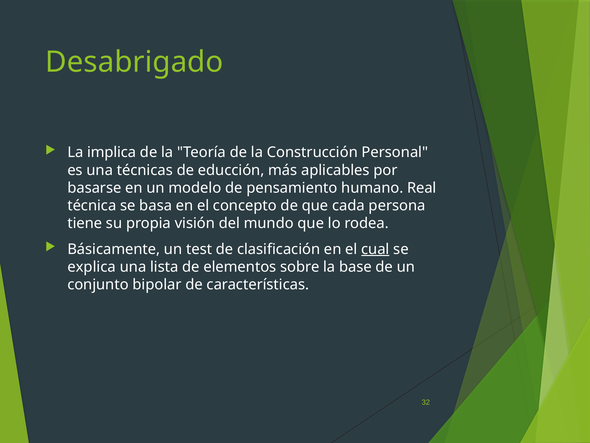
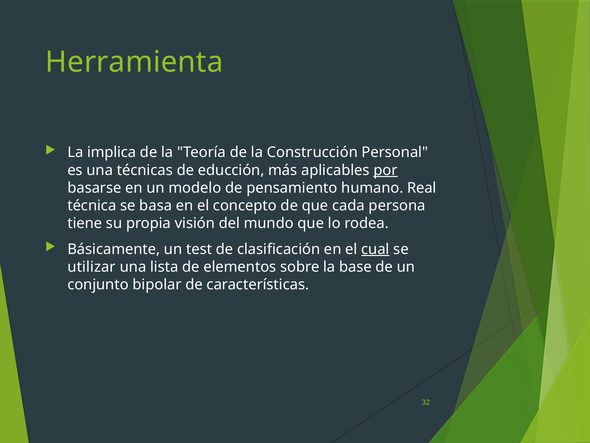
Desabrigado: Desabrigado -> Herramienta
por underline: none -> present
explica: explica -> utilizar
